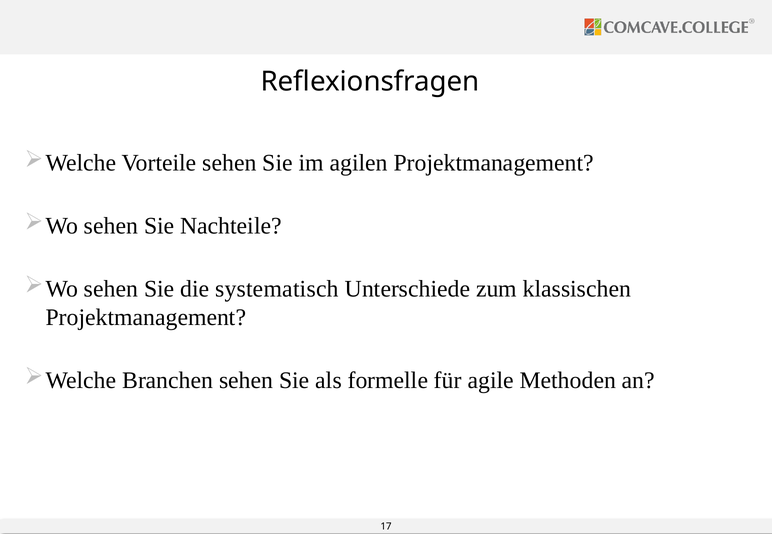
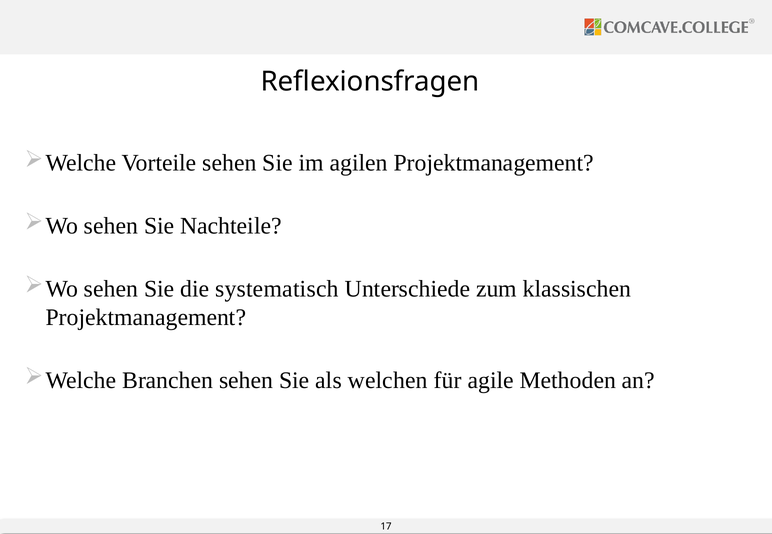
formelle: formelle -> welchen
